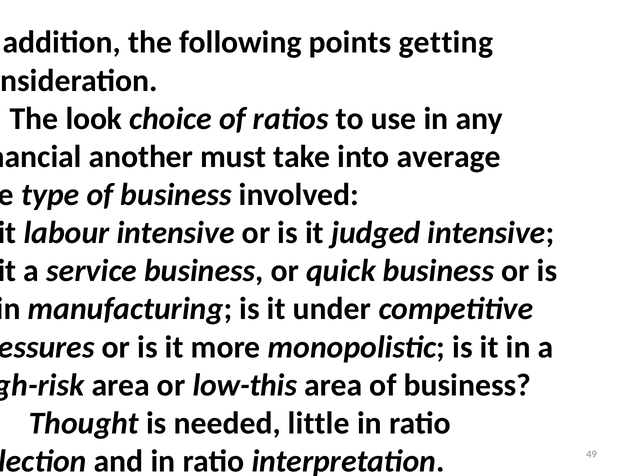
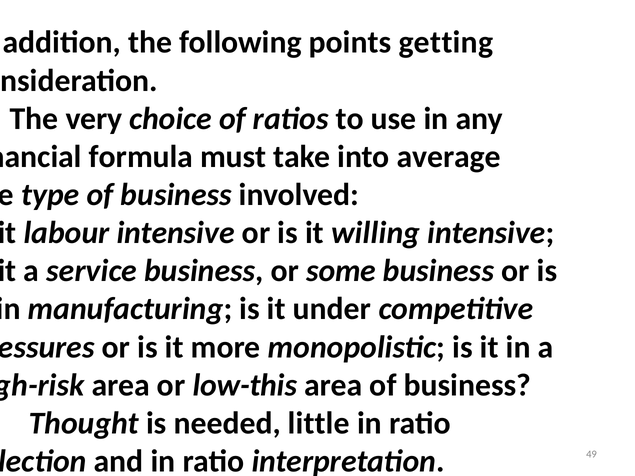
look: look -> very
another: another -> formula
judged: judged -> willing
quick: quick -> some
